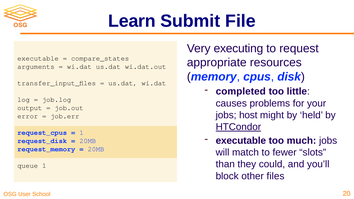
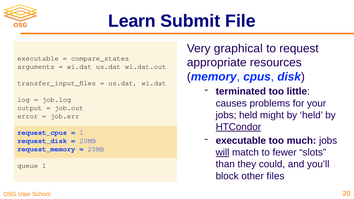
executing: executing -> graphical
completed: completed -> terminated
jobs host: host -> held
will underline: none -> present
